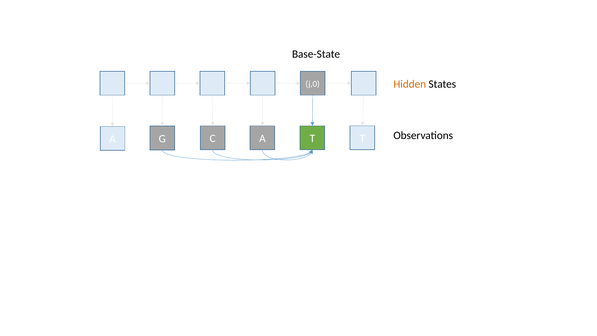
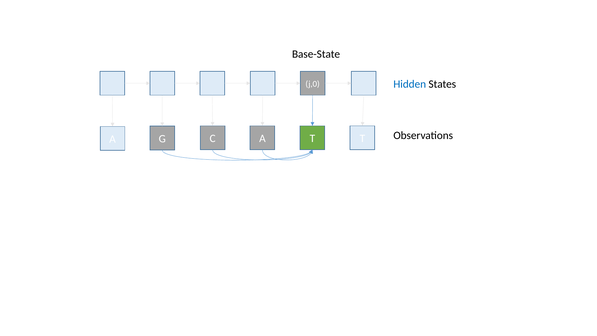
Hidden colour: orange -> blue
